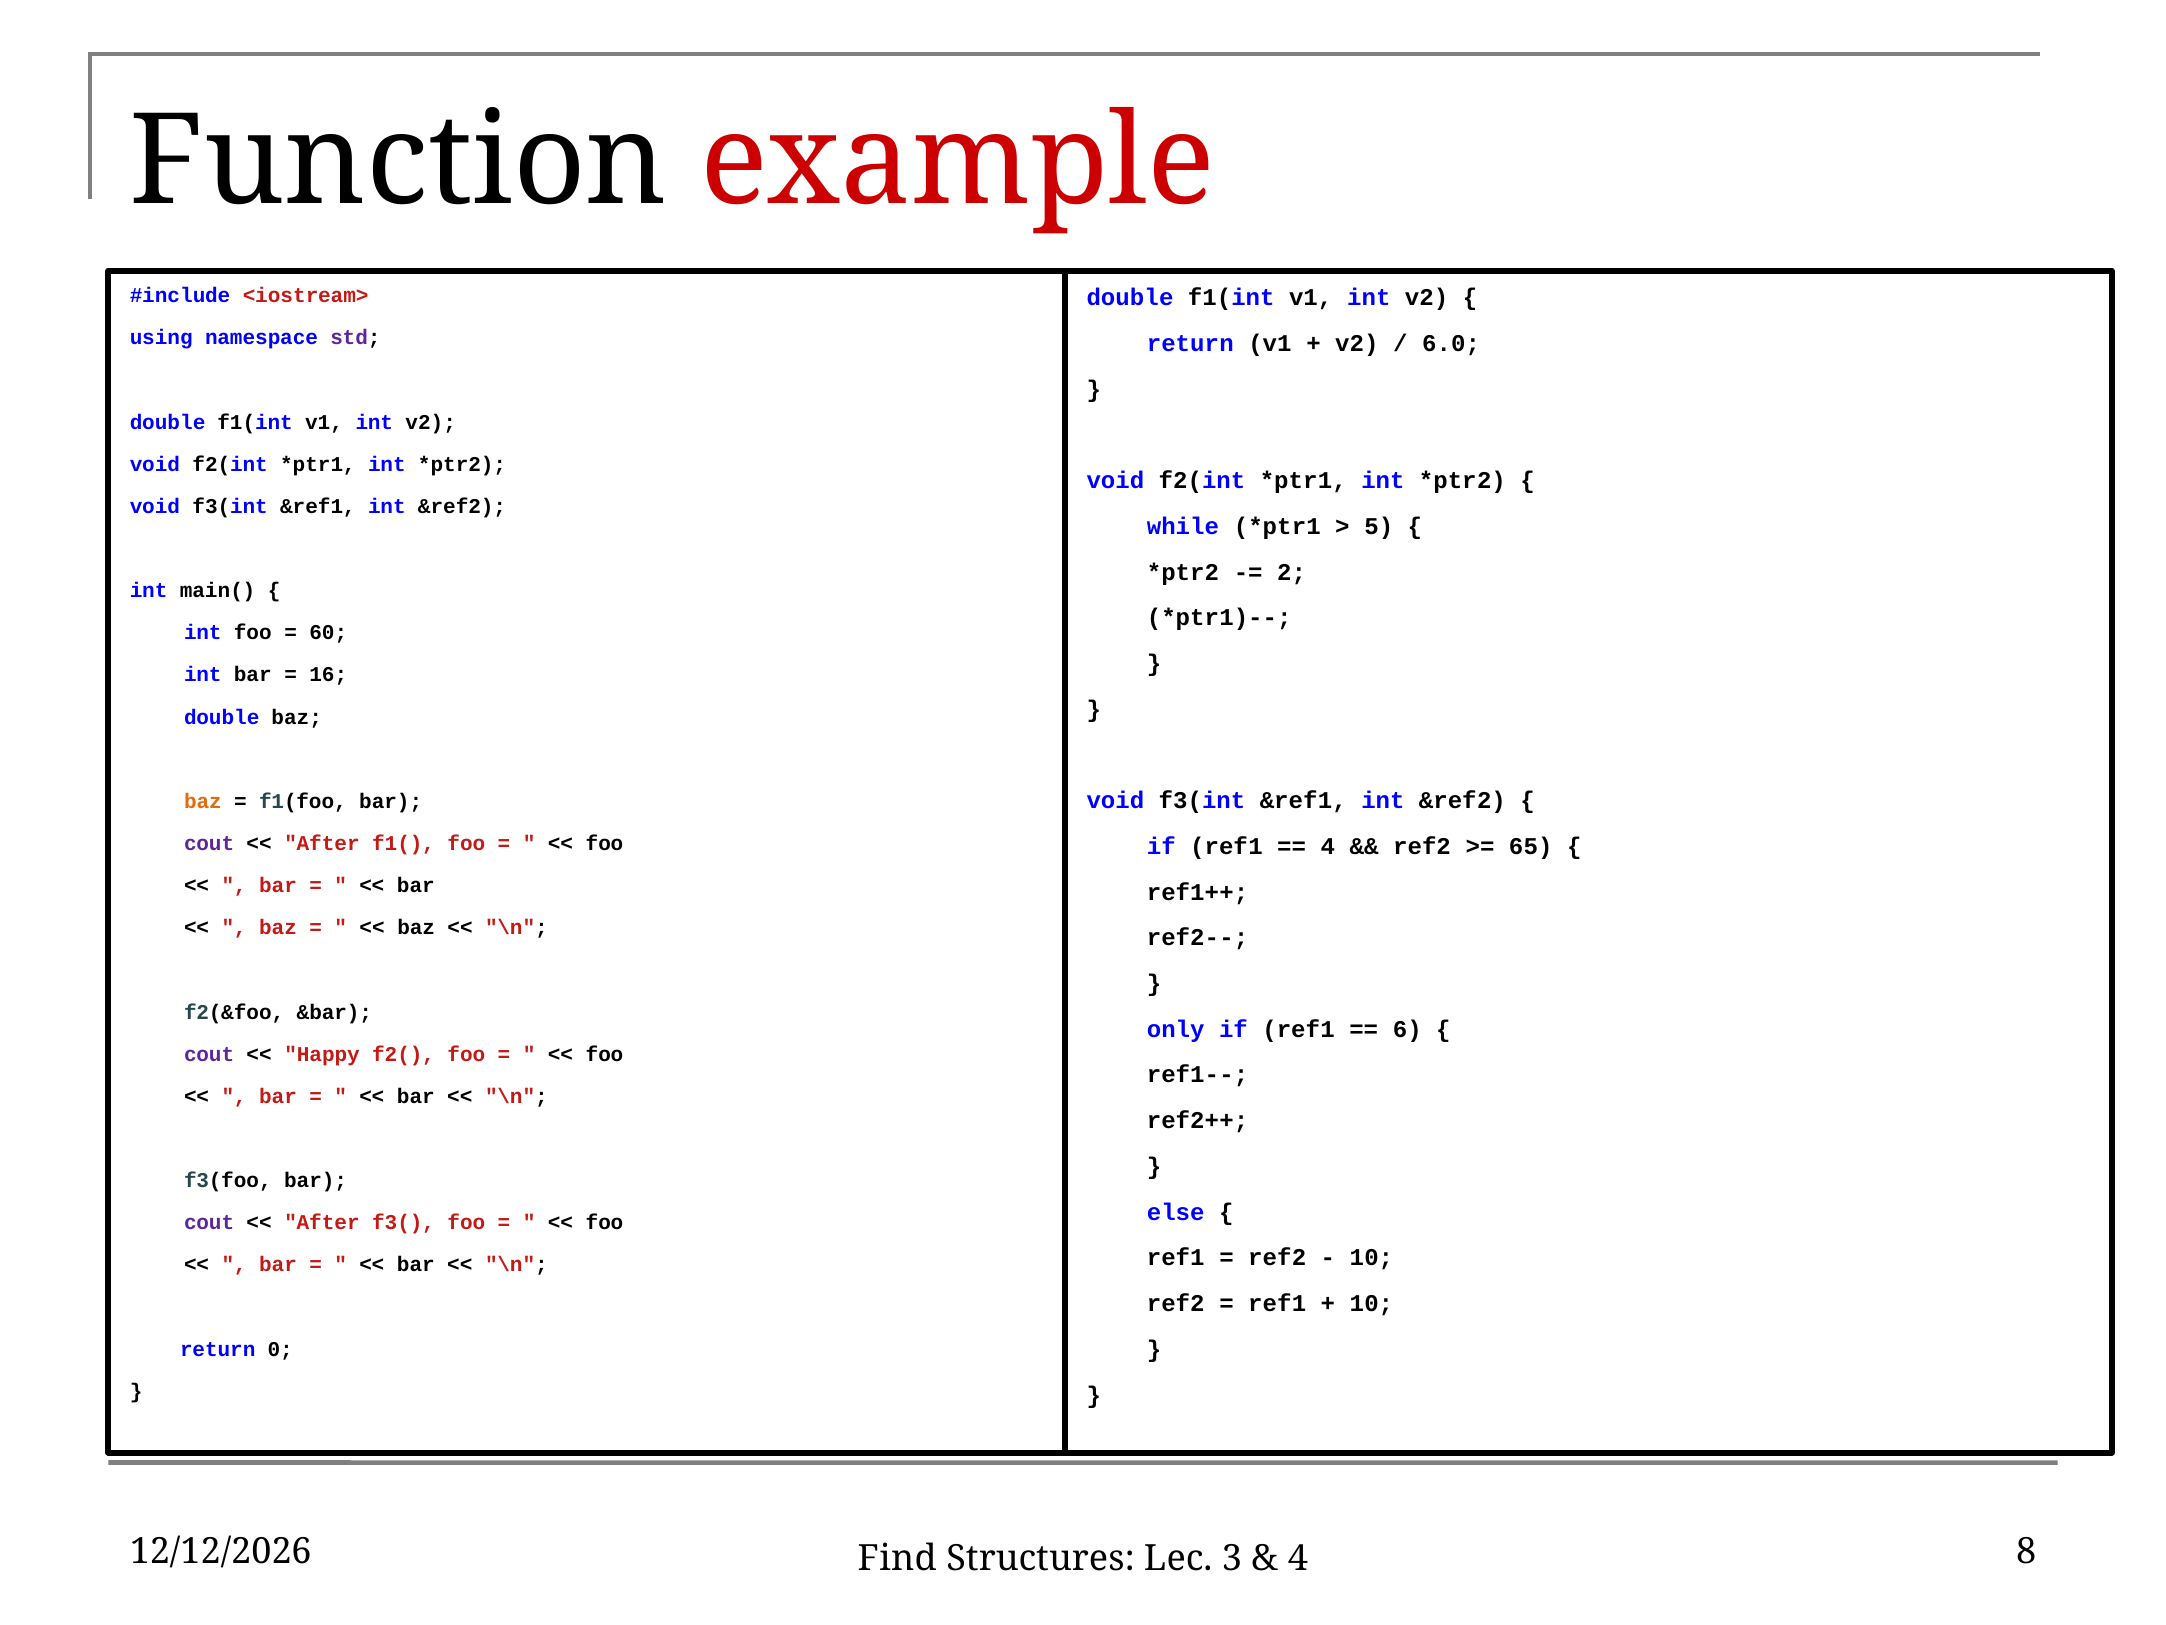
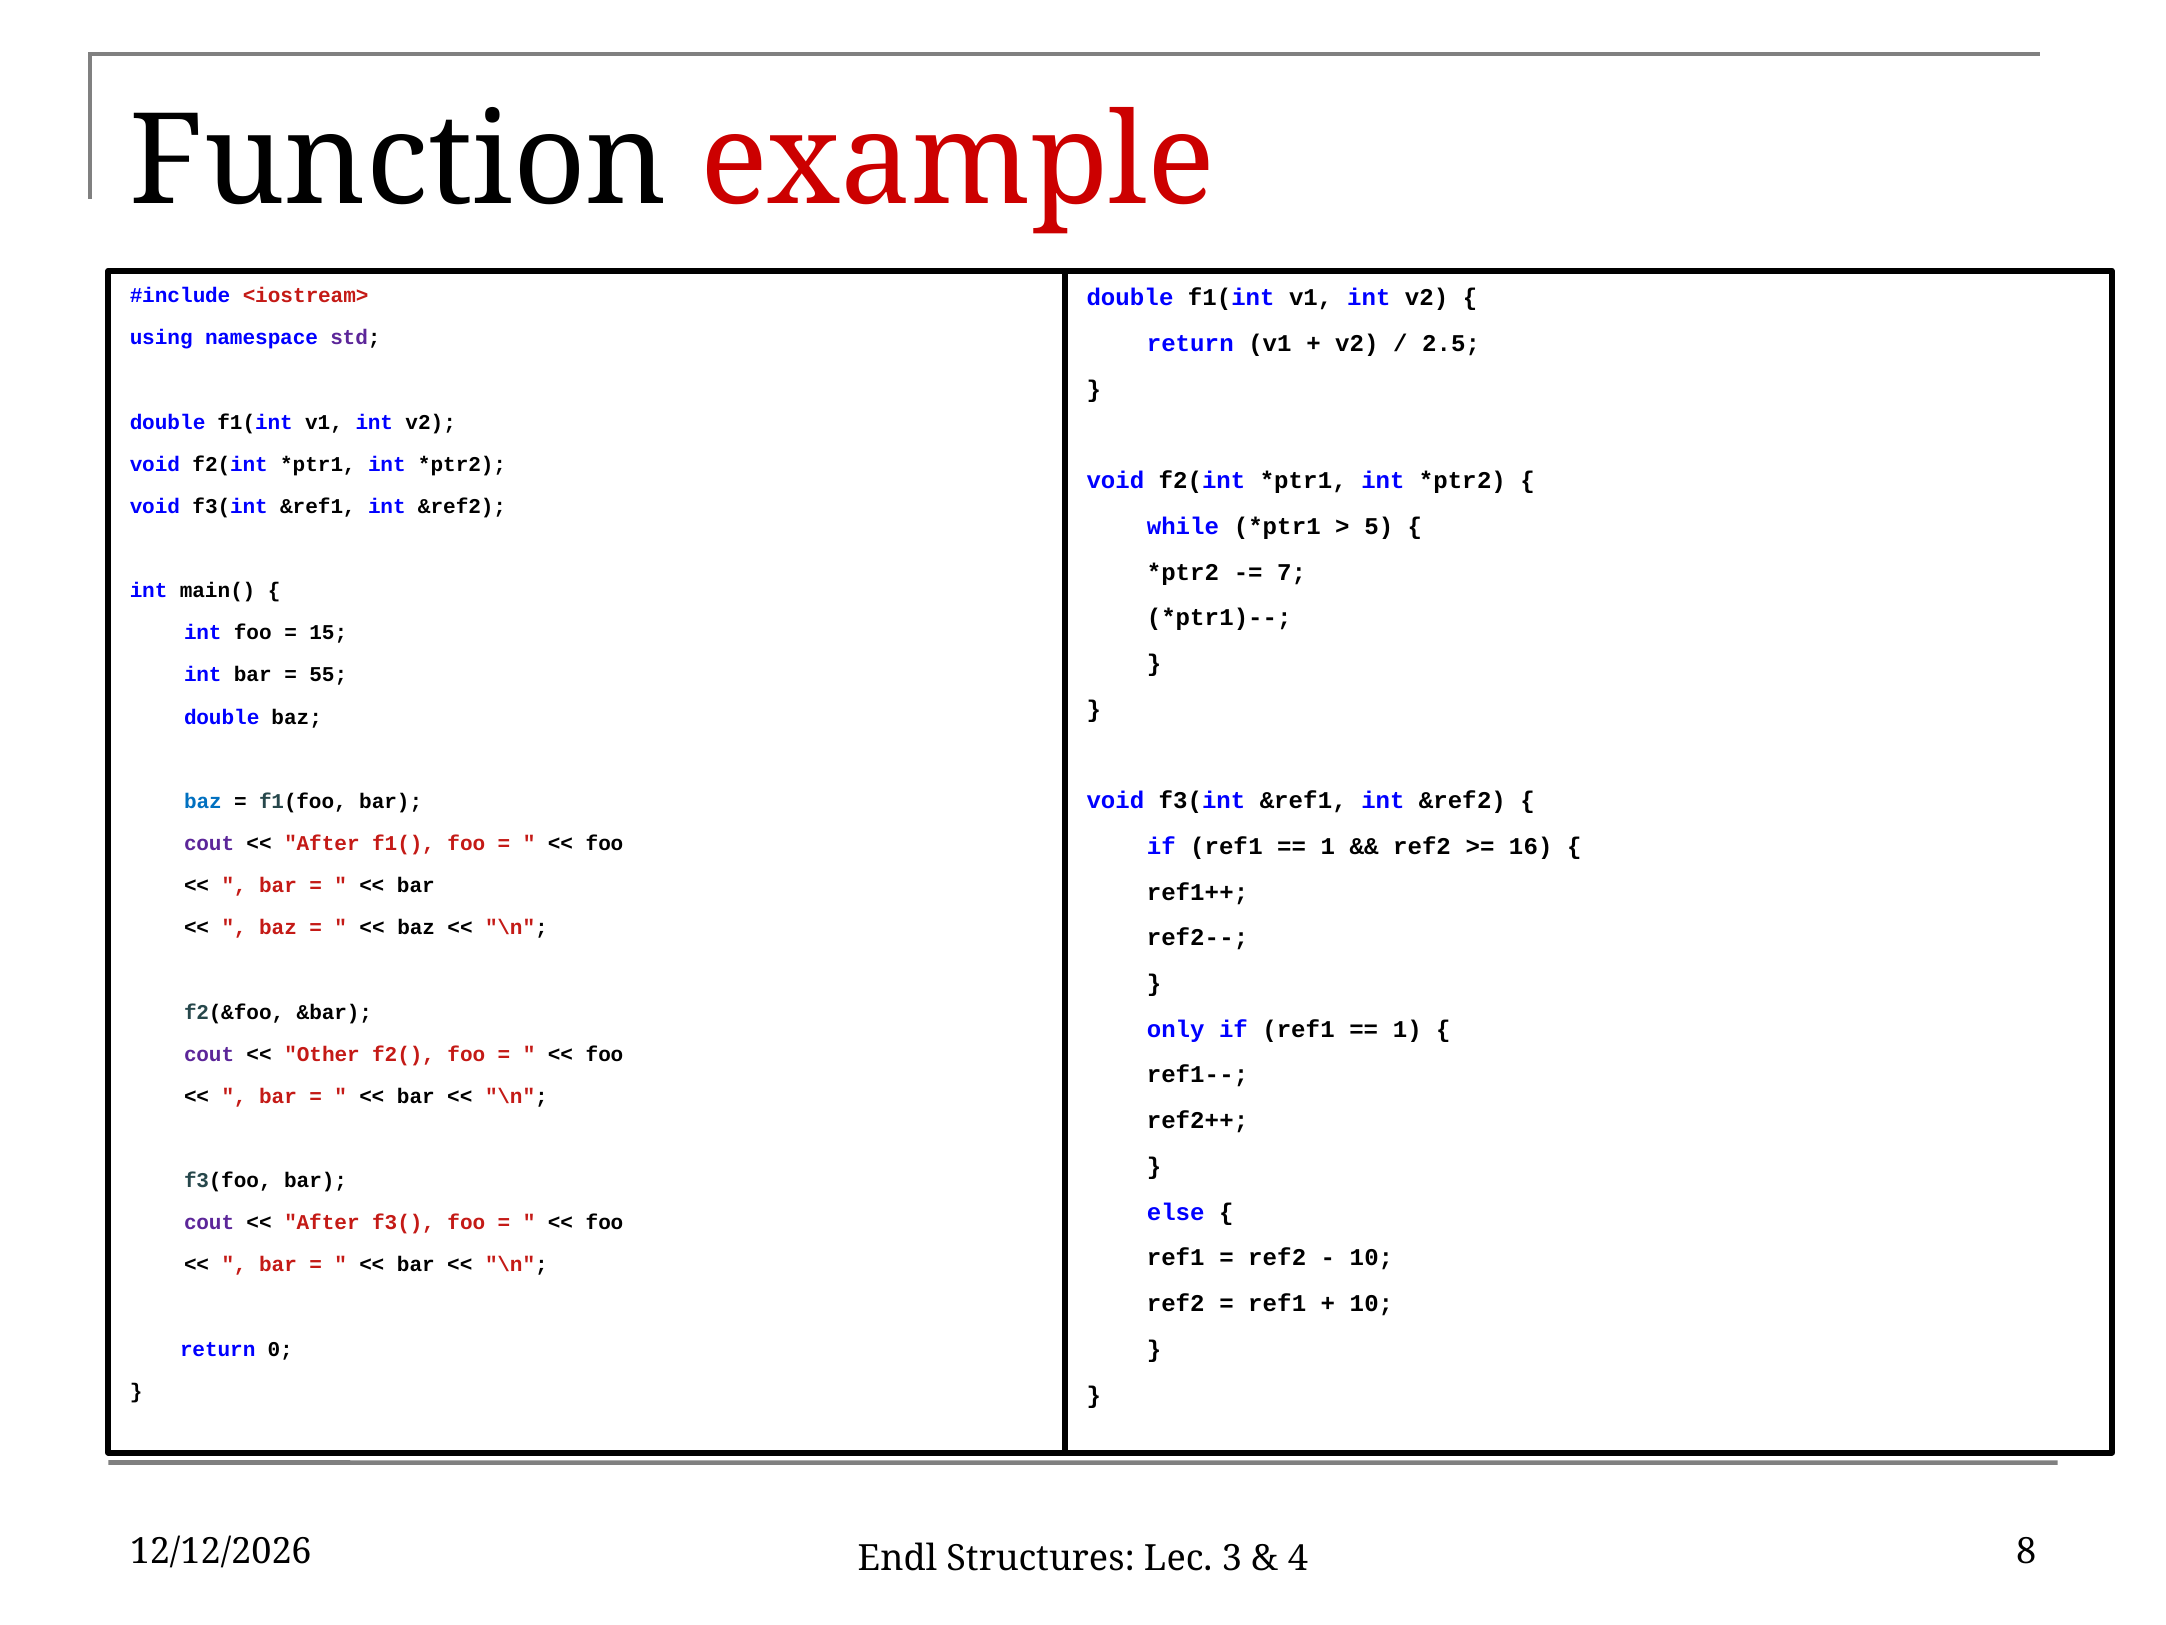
6.0: 6.0 -> 2.5
2: 2 -> 7
60: 60 -> 15
16: 16 -> 55
baz at (203, 801) colour: orange -> blue
4 at (1328, 846): 4 -> 1
65: 65 -> 16
6 at (1407, 1029): 6 -> 1
Happy: Happy -> Other
Find: Find -> Endl
